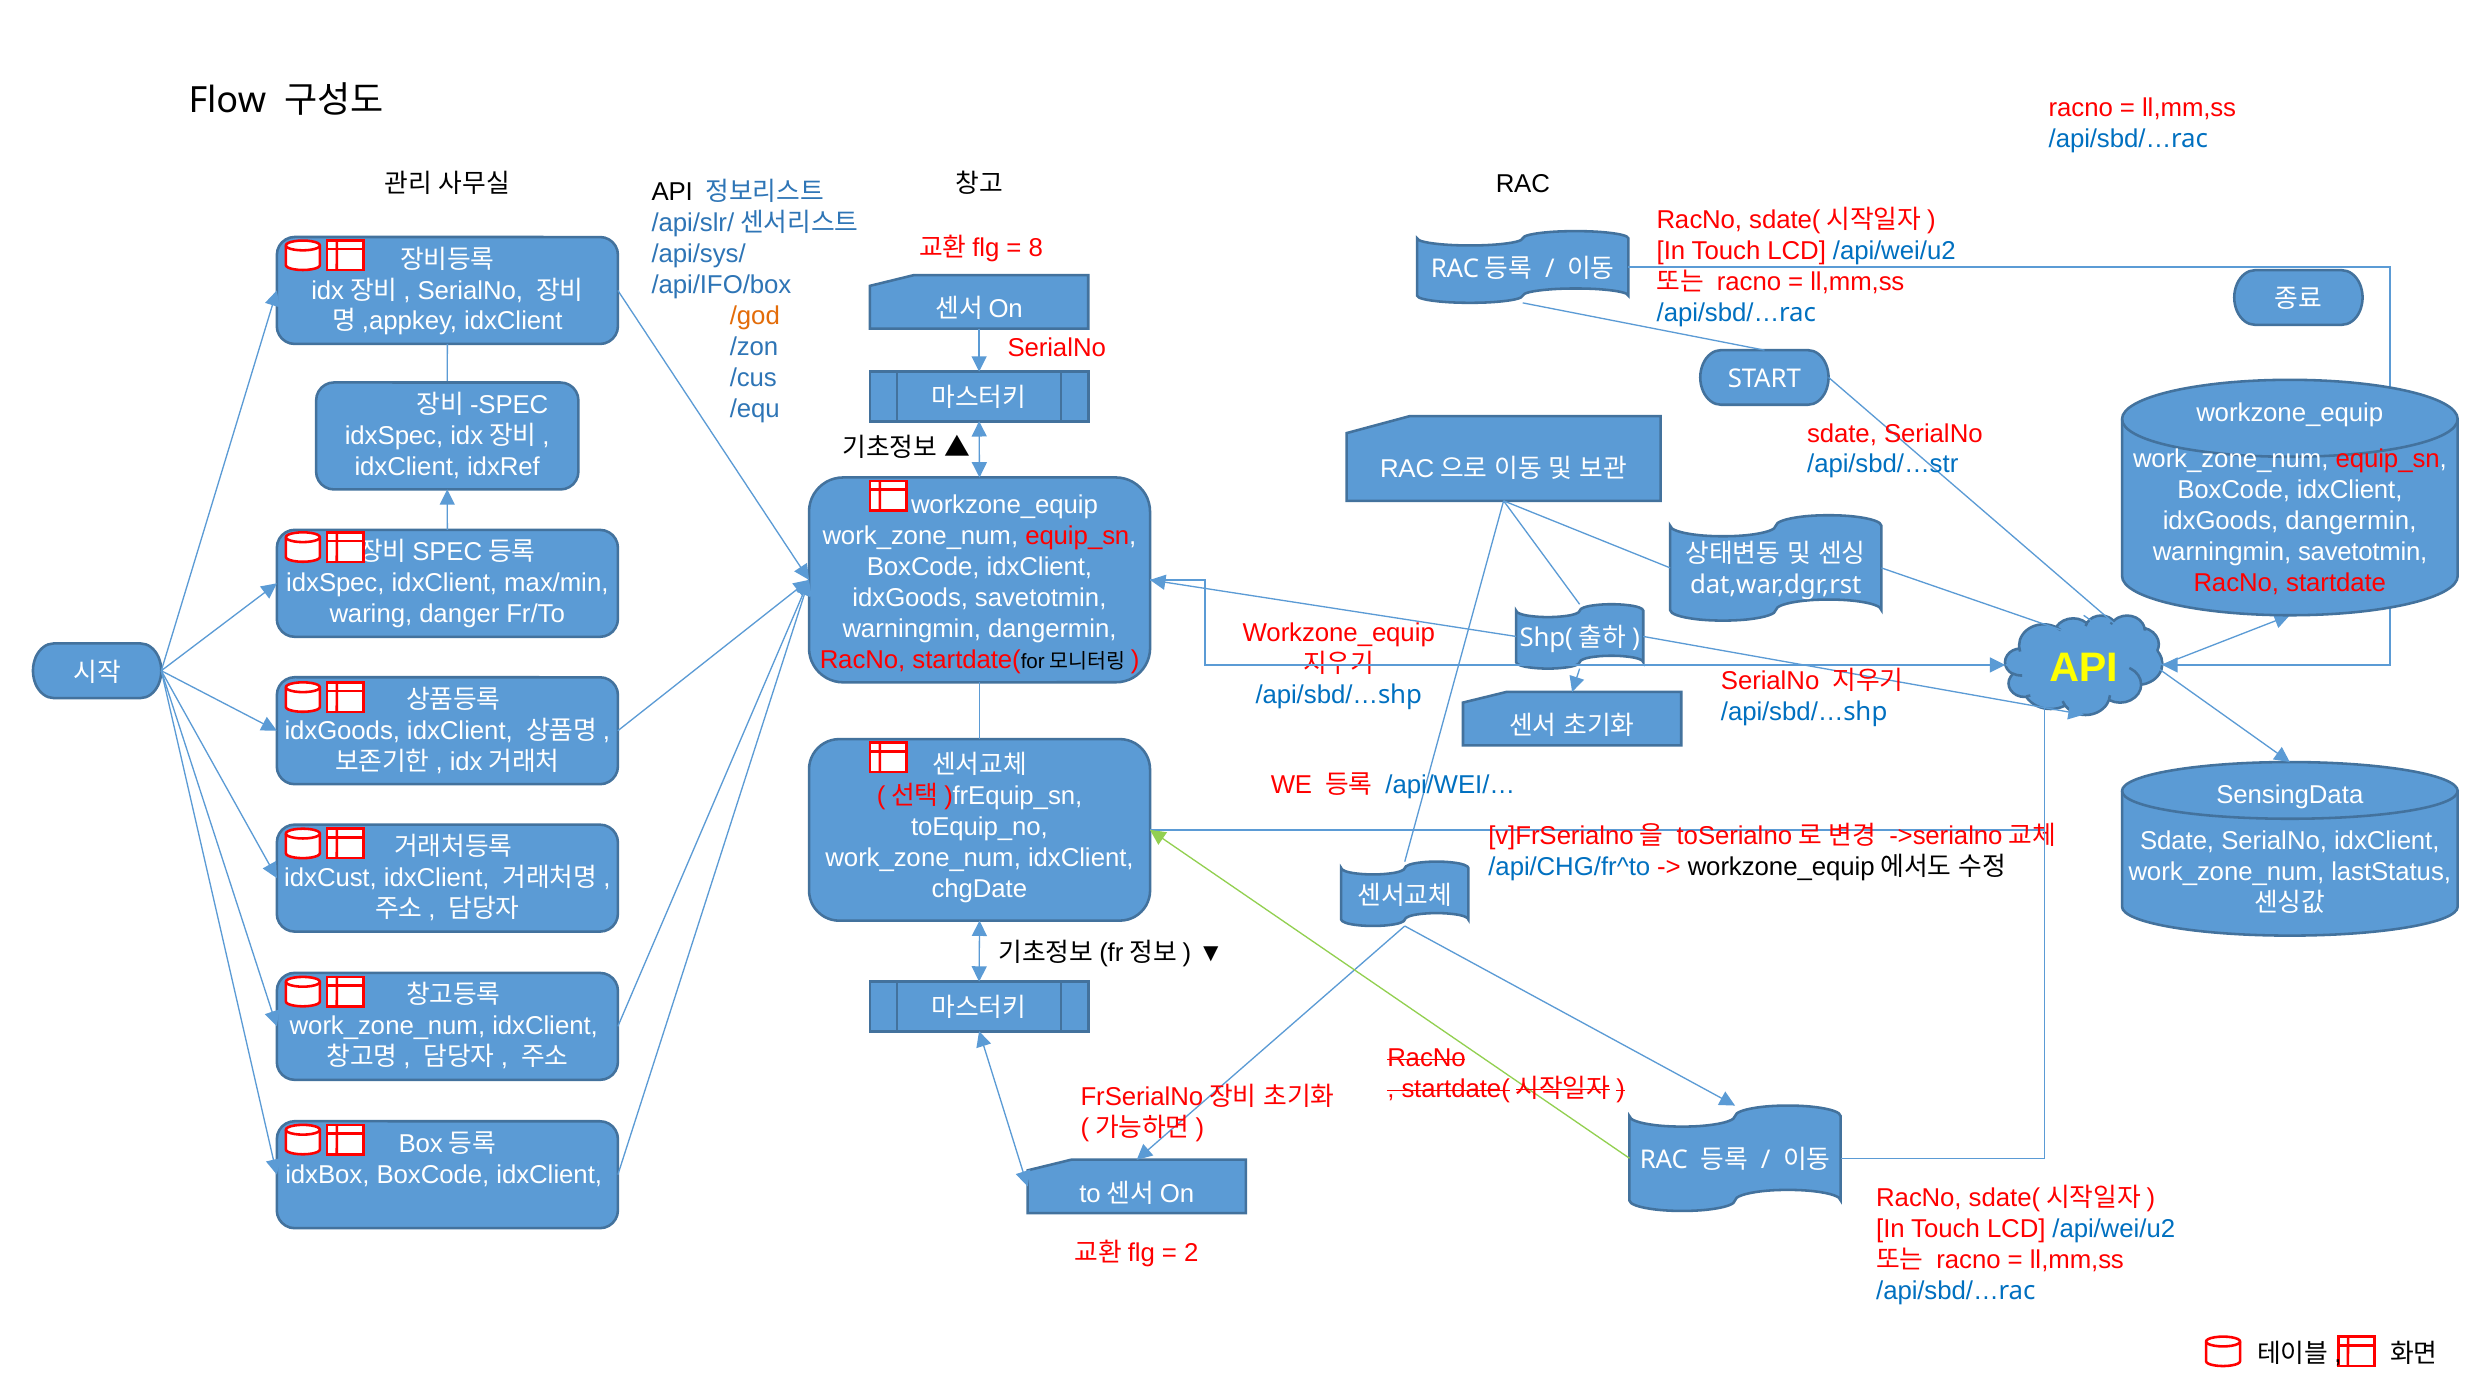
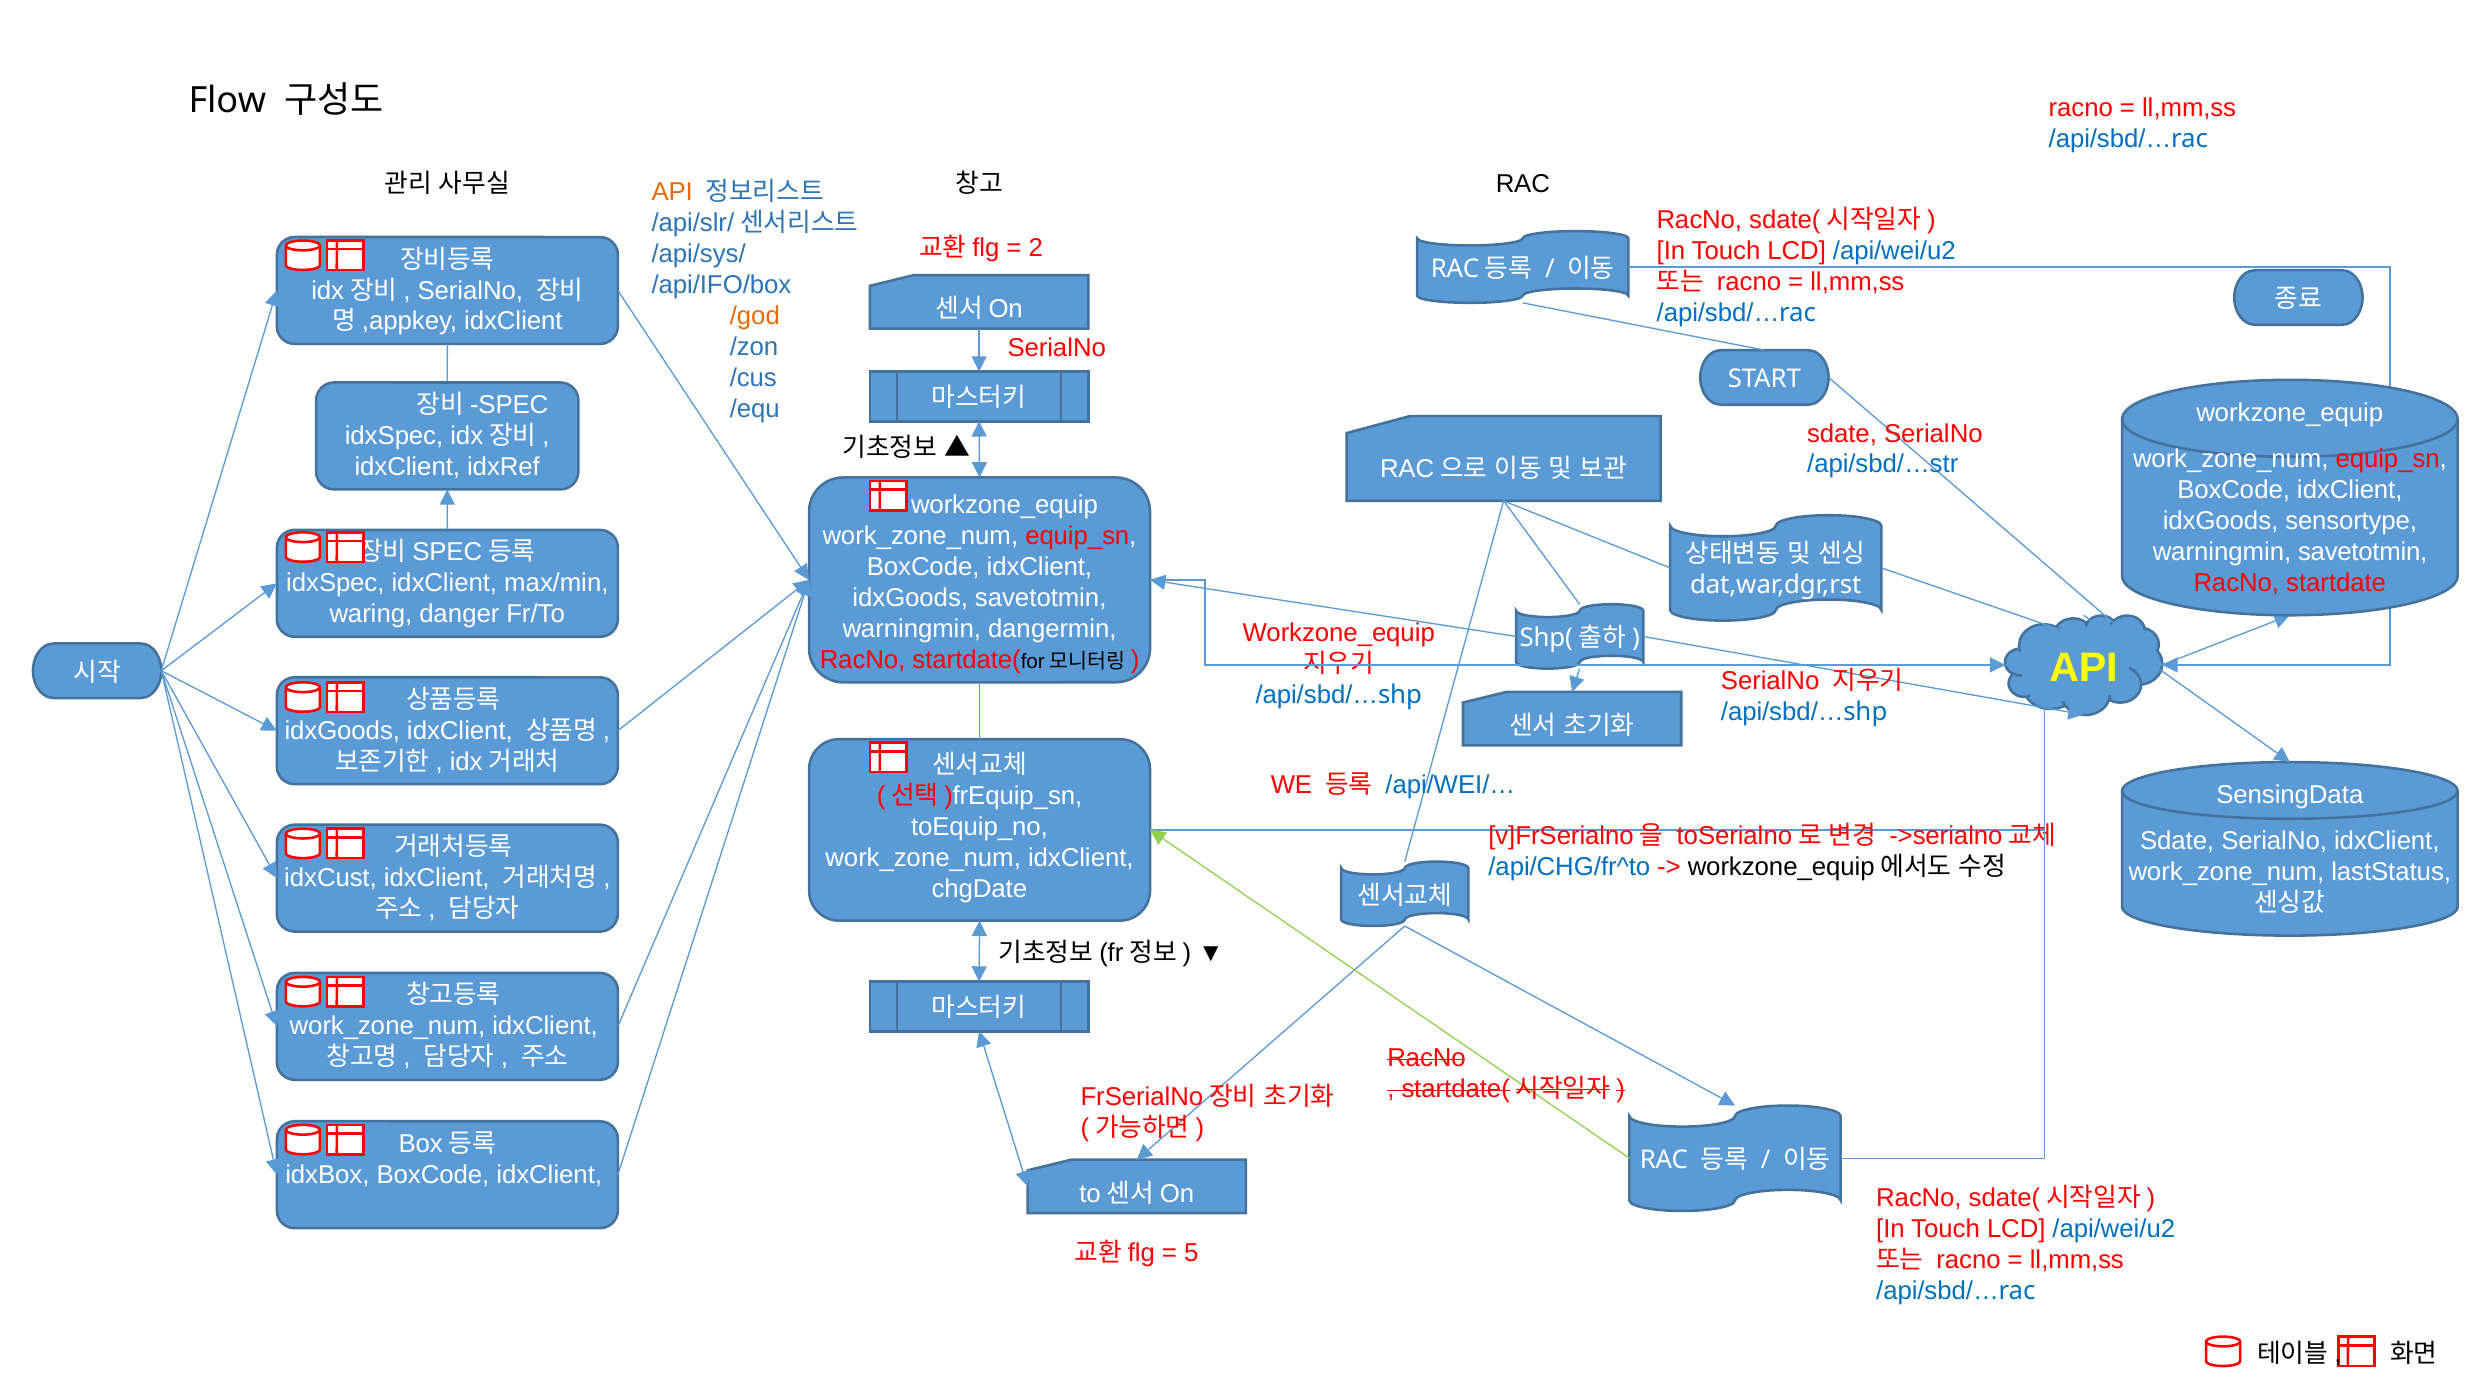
API at (672, 192) colour: black -> orange
8: 8 -> 2
idxGoods dangermin: dangermin -> sensortype
2: 2 -> 5
